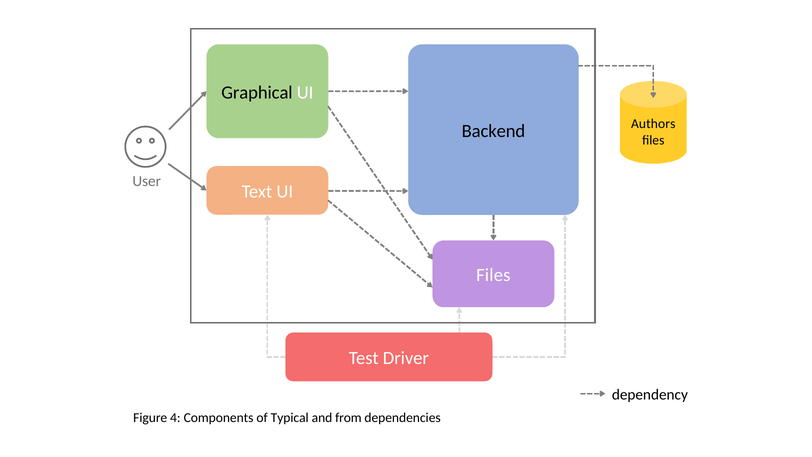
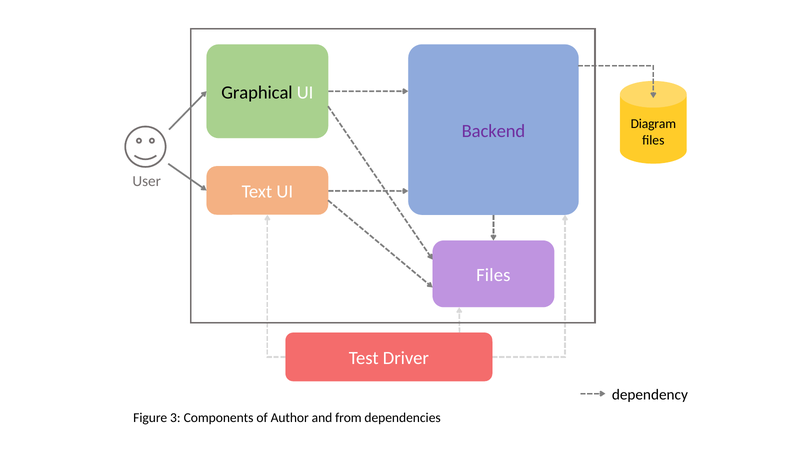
Authors: Authors -> Diagram
Backend colour: black -> purple
4: 4 -> 3
Typical: Typical -> Author
